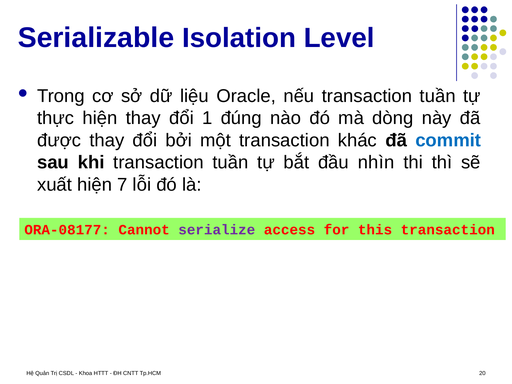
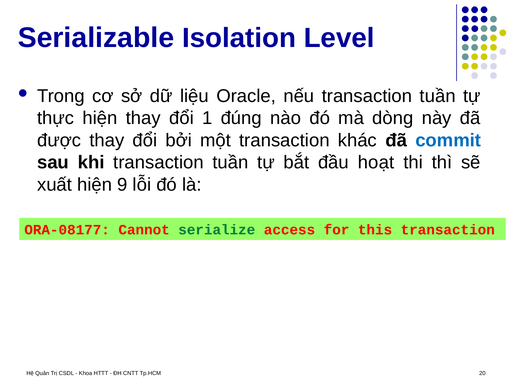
nhìn: nhìn -> hoạt
7: 7 -> 9
serialize colour: purple -> green
